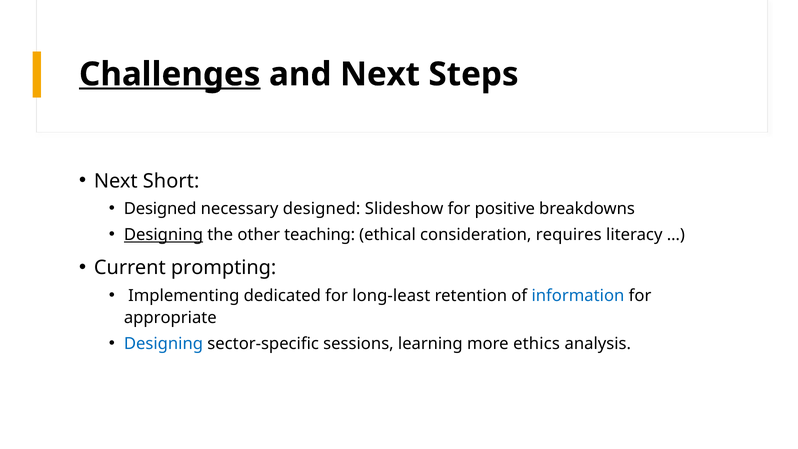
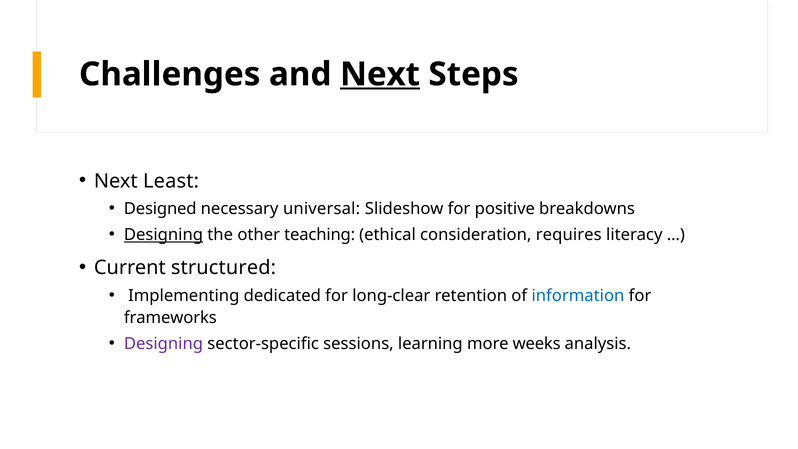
Challenges underline: present -> none
Next at (380, 74) underline: none -> present
Short: Short -> Least
necessary designed: designed -> universal
prompting: prompting -> structured
long-least: long-least -> long-clear
appropriate: appropriate -> frameworks
Designing at (163, 344) colour: blue -> purple
ethics: ethics -> weeks
